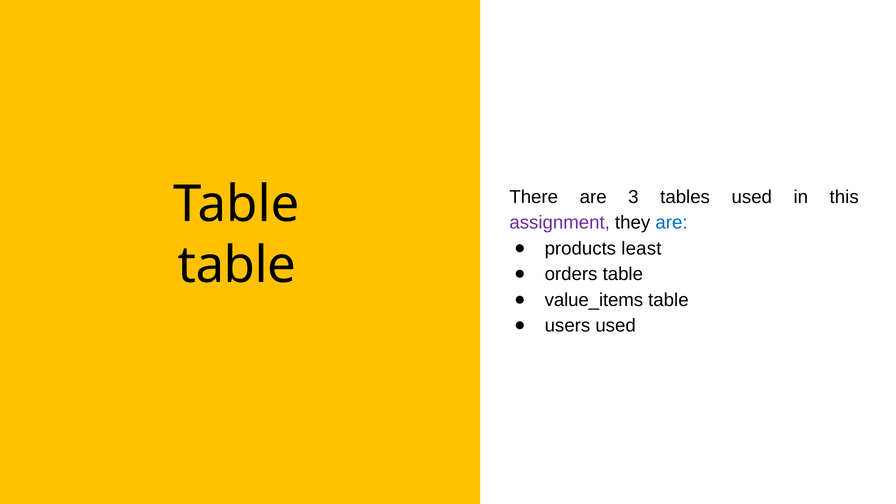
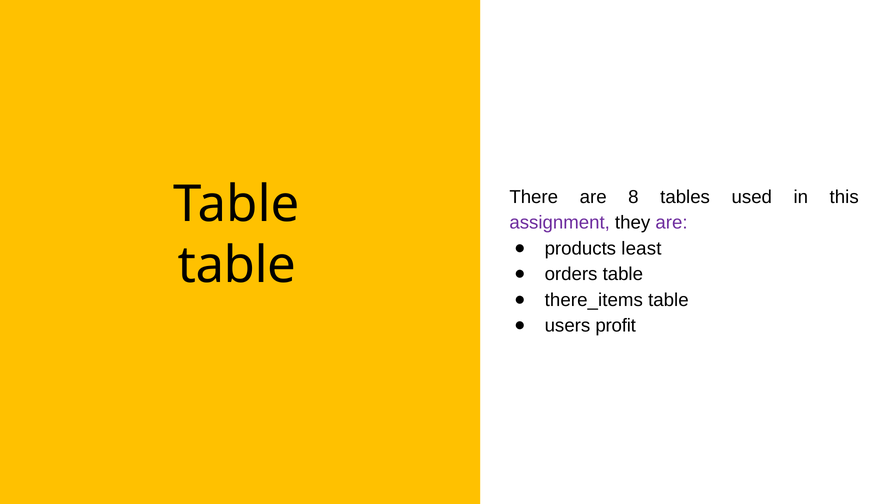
3: 3 -> 8
are at (671, 223) colour: blue -> purple
value_items: value_items -> there_items
users used: used -> profit
